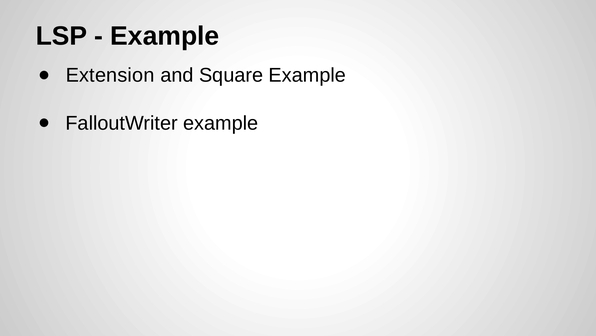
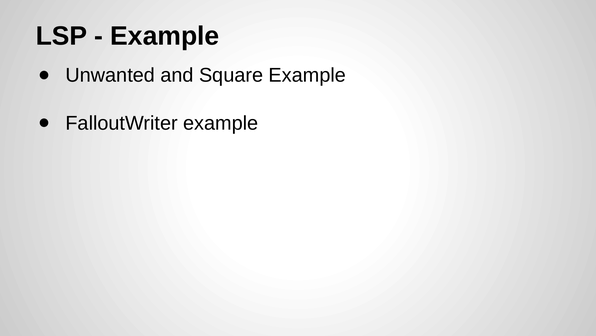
Extension: Extension -> Unwanted
